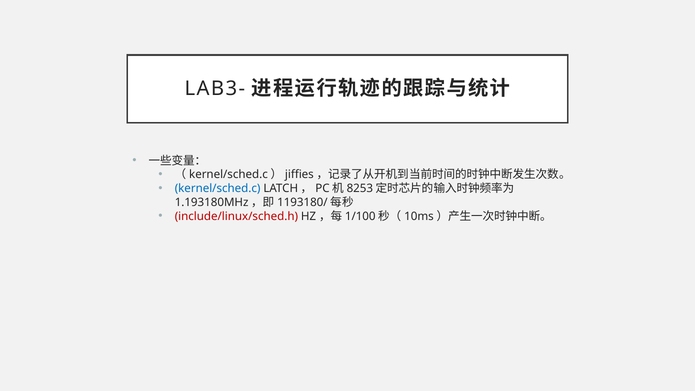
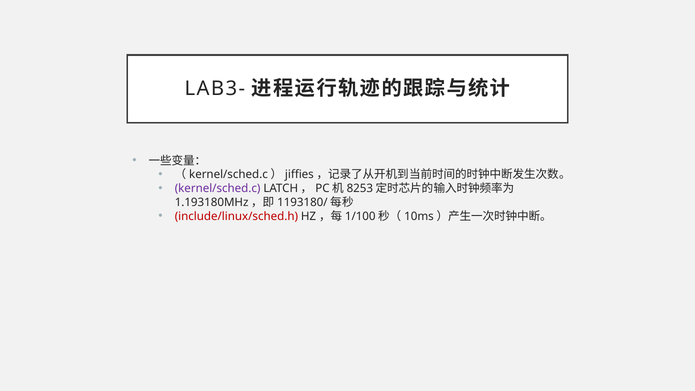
kernel/sched.c colour: blue -> purple
